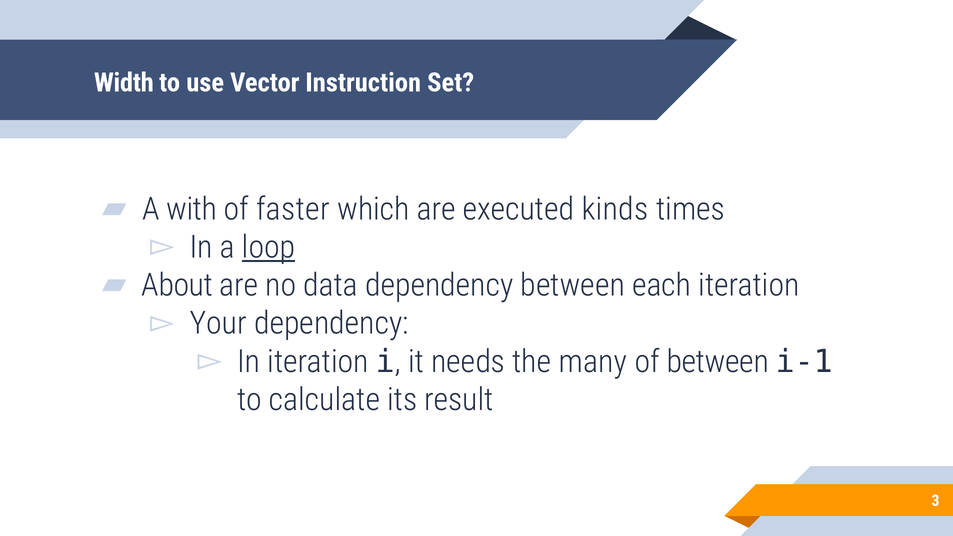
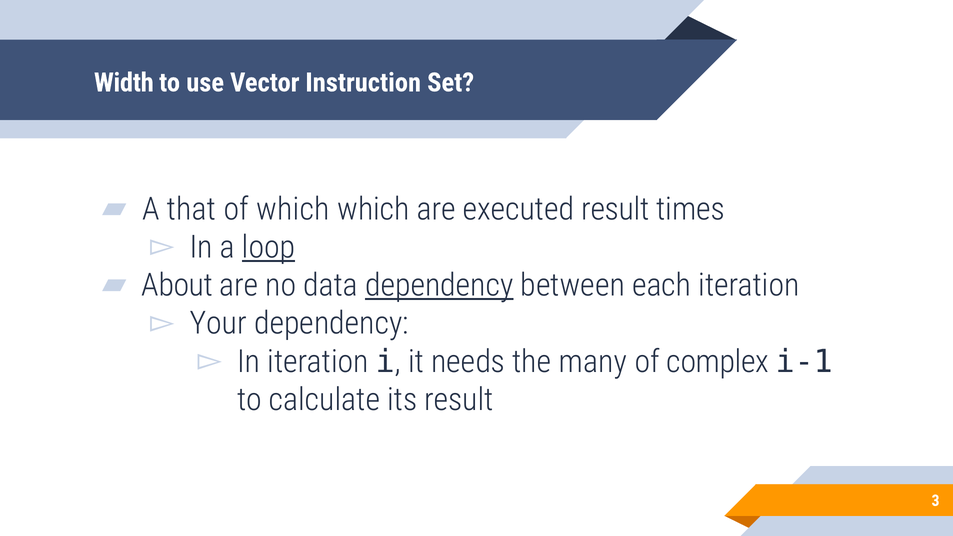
with: with -> that
of faster: faster -> which
executed kinds: kinds -> result
dependency at (439, 285) underline: none -> present
of between: between -> complex
